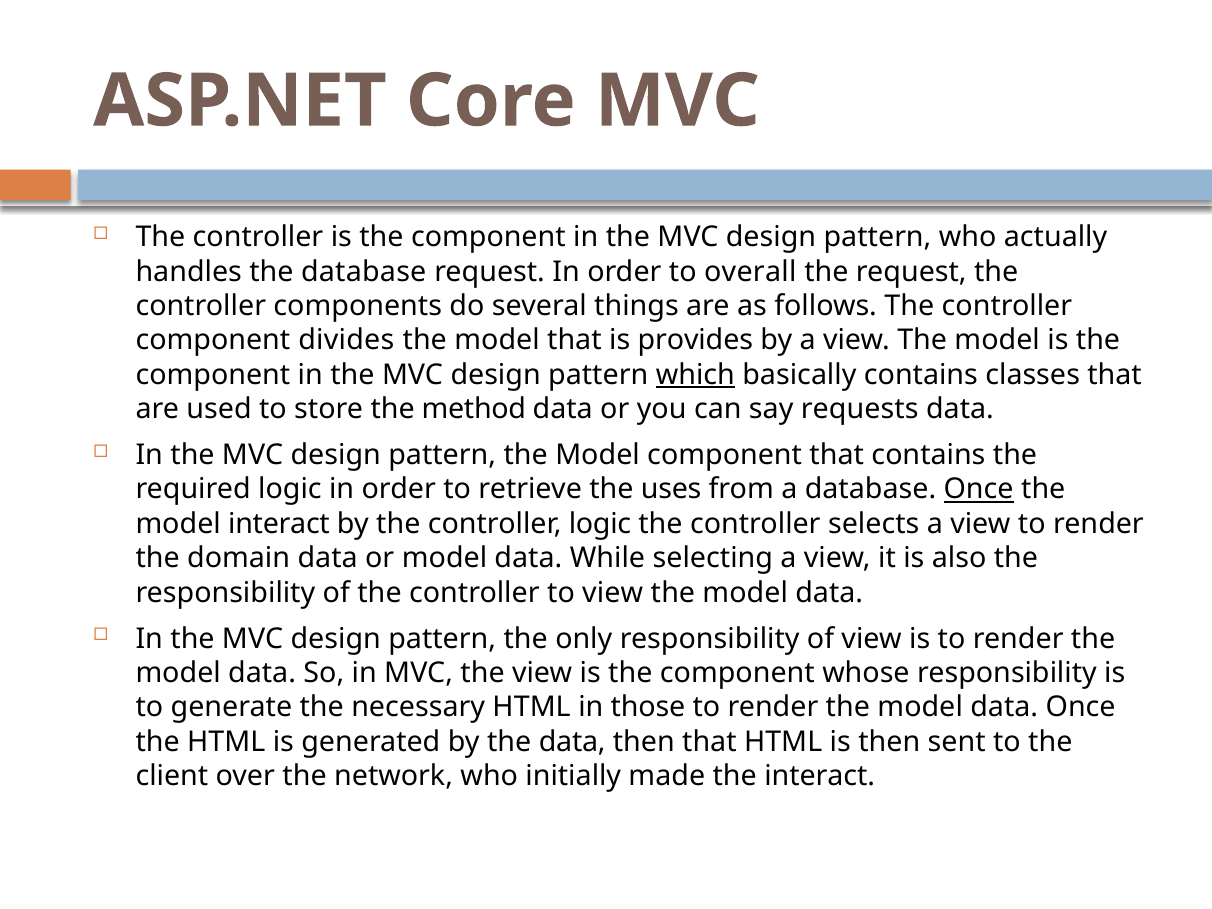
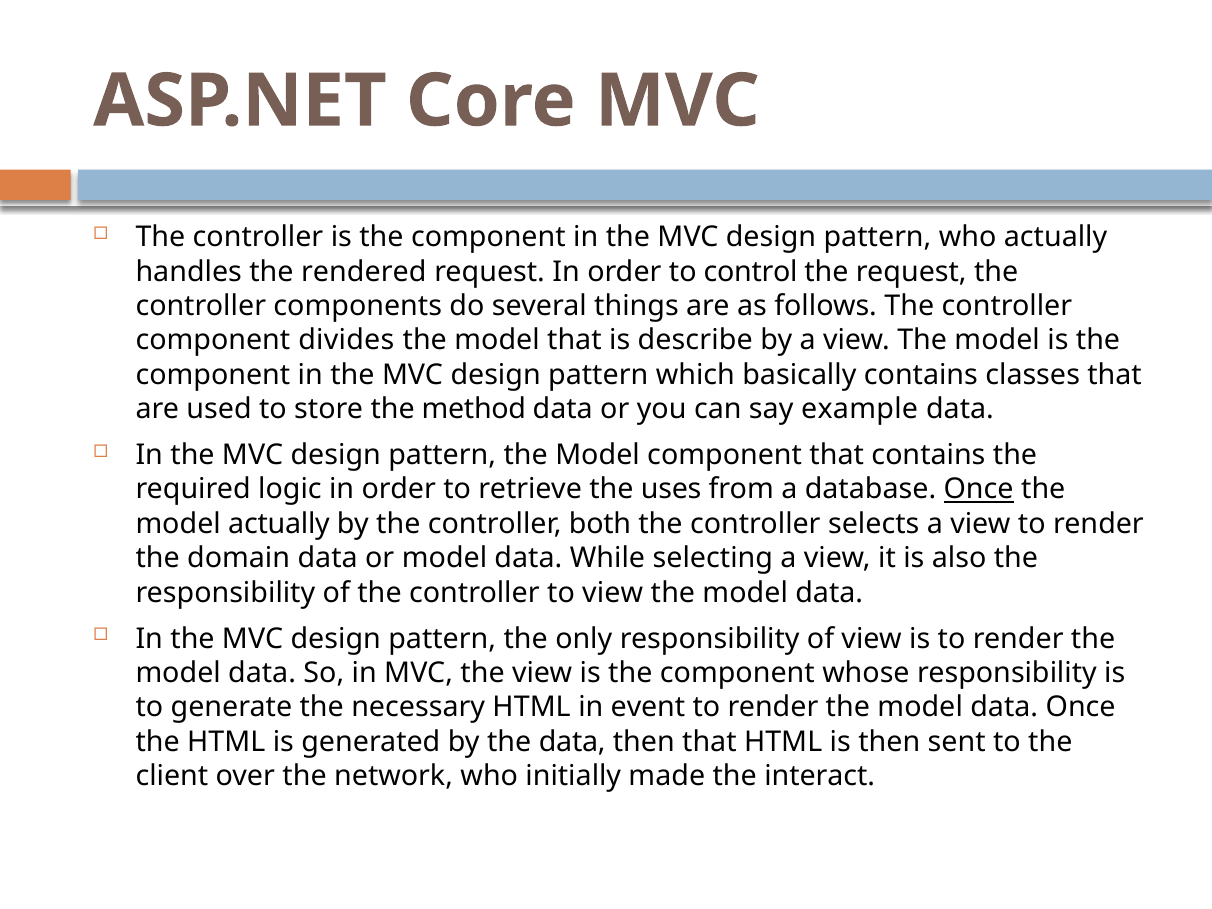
the database: database -> rendered
overall: overall -> control
provides: provides -> describe
which underline: present -> none
requests: requests -> example
model interact: interact -> actually
controller logic: logic -> both
those: those -> event
